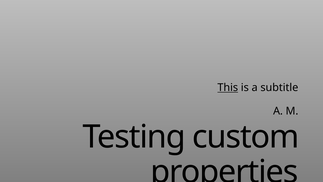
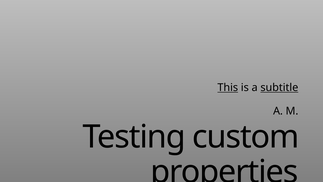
subtitle underline: none -> present
